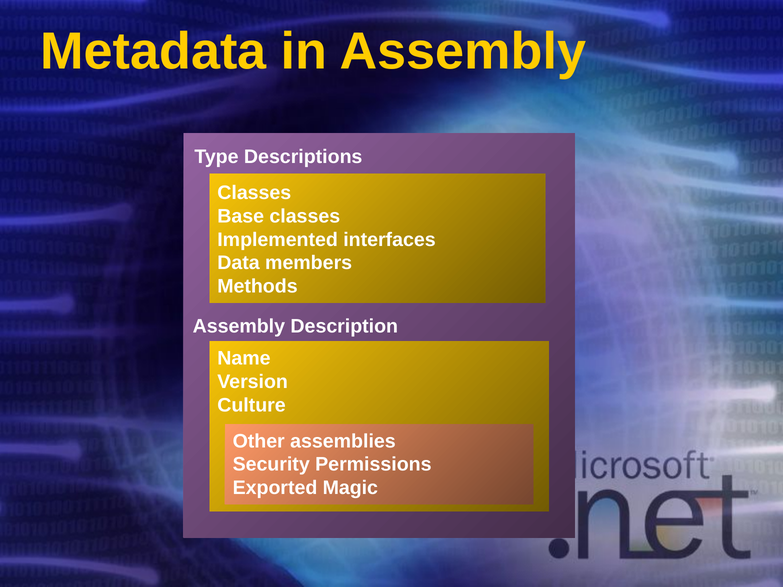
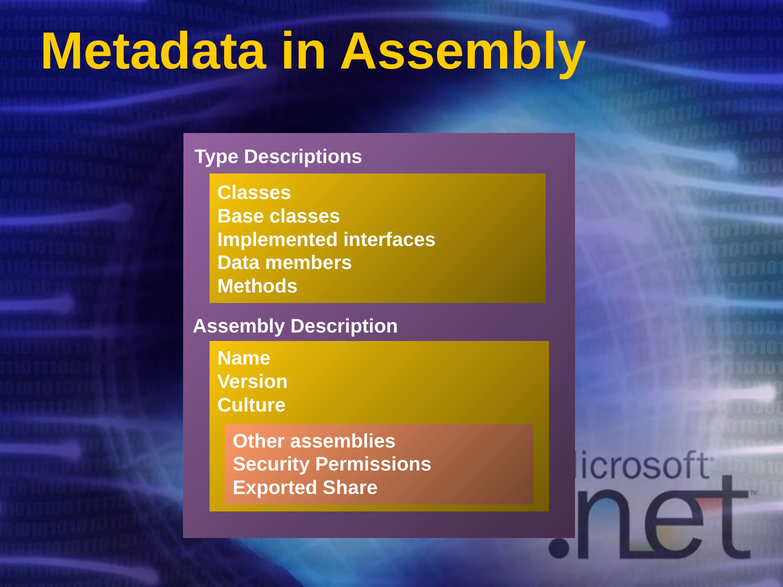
Magic: Magic -> Share
